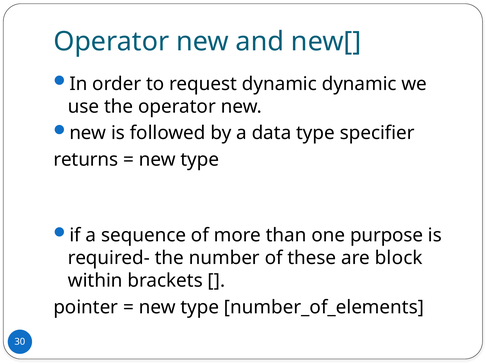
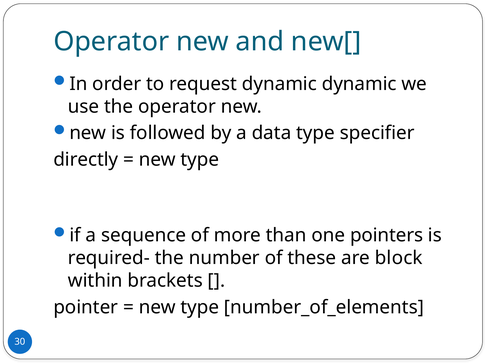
returns: returns -> directly
purpose: purpose -> pointers
